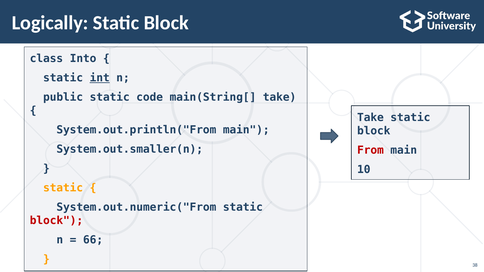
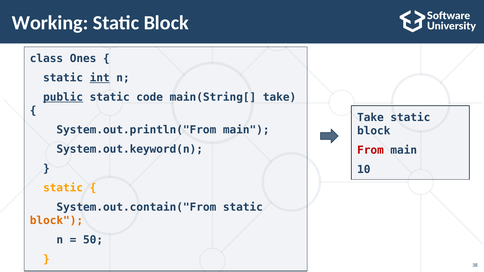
Logically: Logically -> Working
Into: Into -> Ones
public underline: none -> present
System.out.smaller(n: System.out.smaller(n -> System.out.keyword(n
System.out.numeric("From: System.out.numeric("From -> System.out.contain("From
block at (56, 221) colour: red -> orange
66: 66 -> 50
